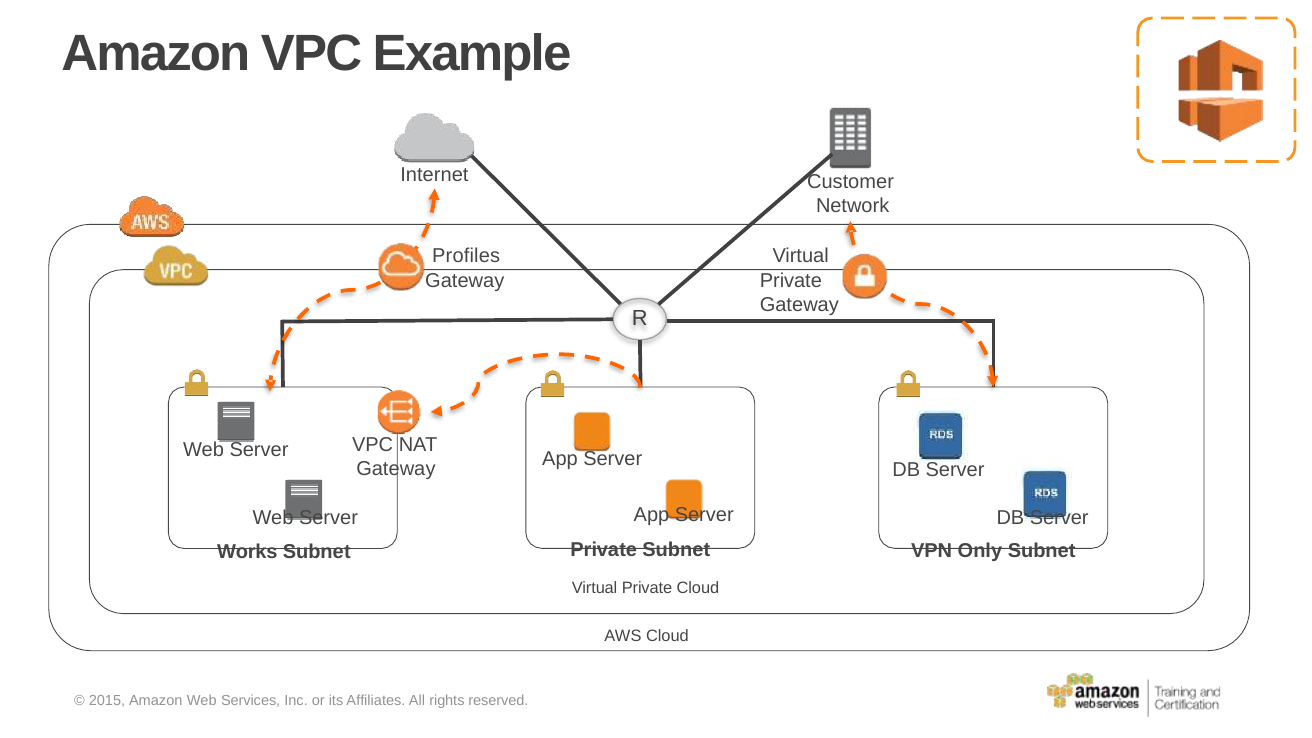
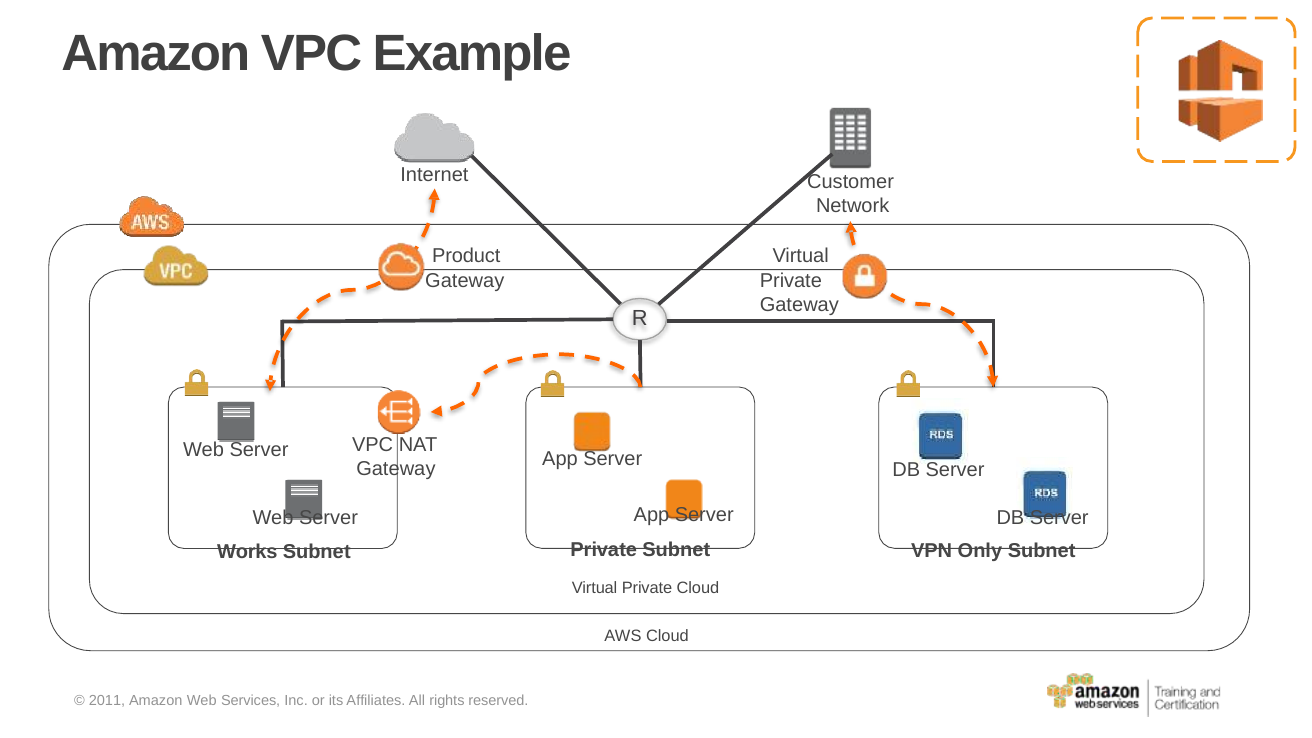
Profiles: Profiles -> Product
2015: 2015 -> 2011
